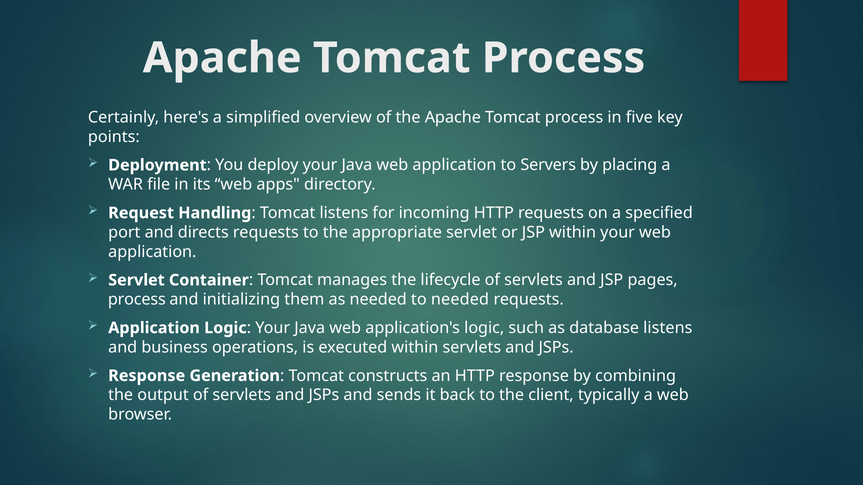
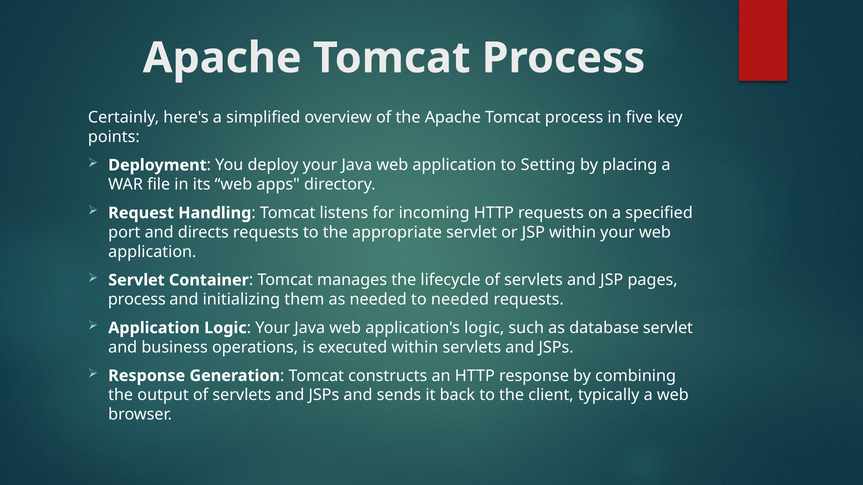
Servers: Servers -> Setting
database listens: listens -> servlet
